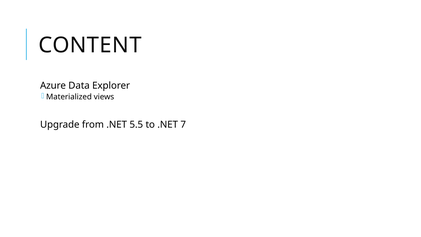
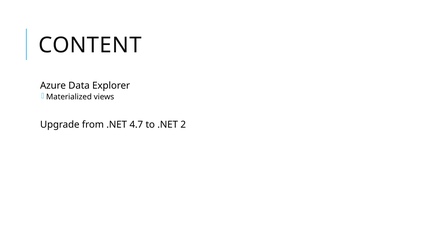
5.5: 5.5 -> 4.7
7: 7 -> 2
